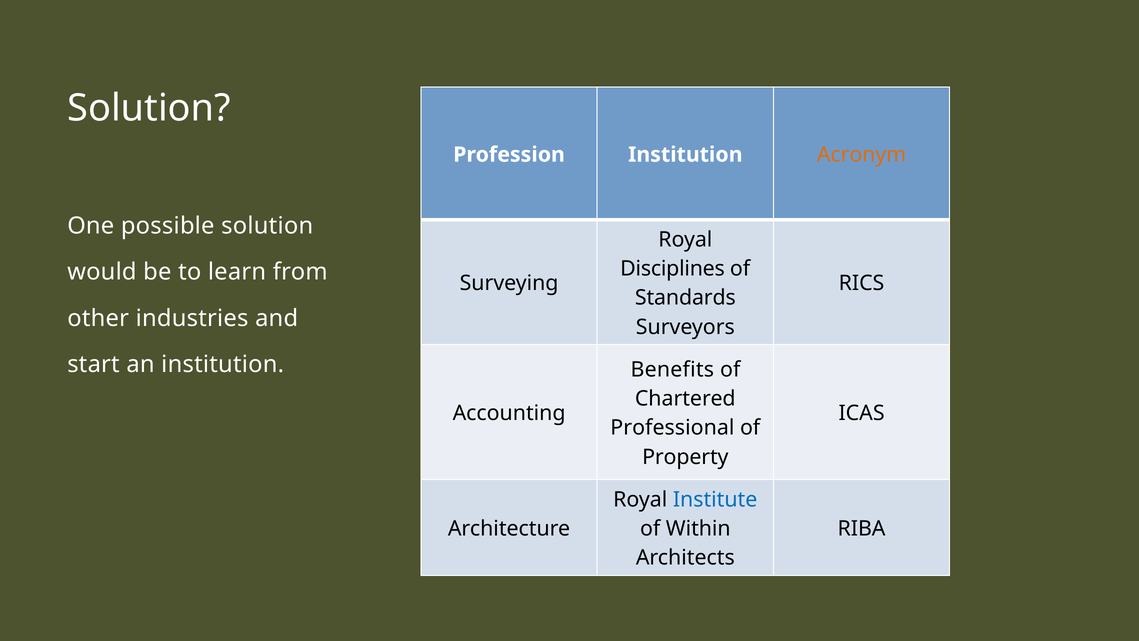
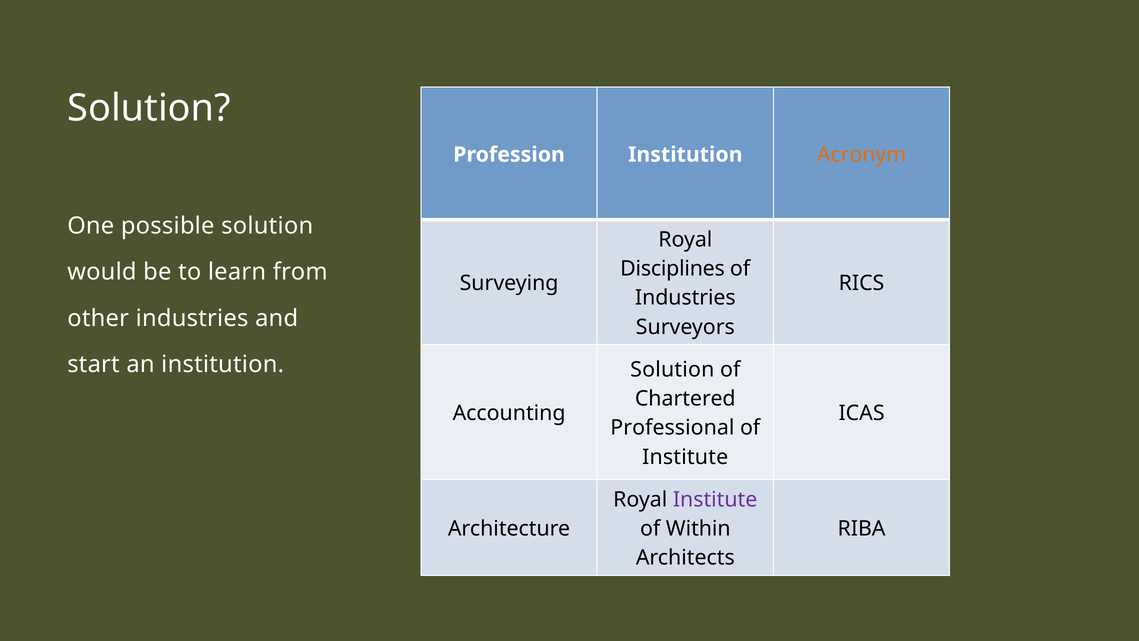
Standards at (685, 298): Standards -> Industries
Benefits at (672, 370): Benefits -> Solution
Property at (685, 457): Property -> Institute
Institute at (715, 499) colour: blue -> purple
